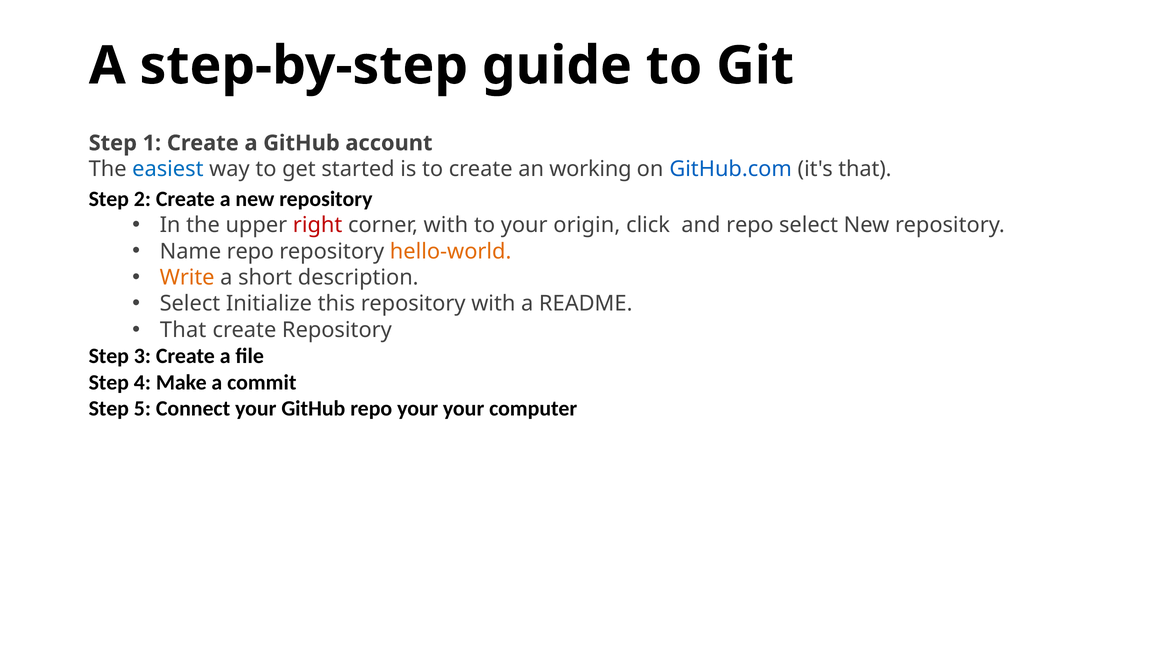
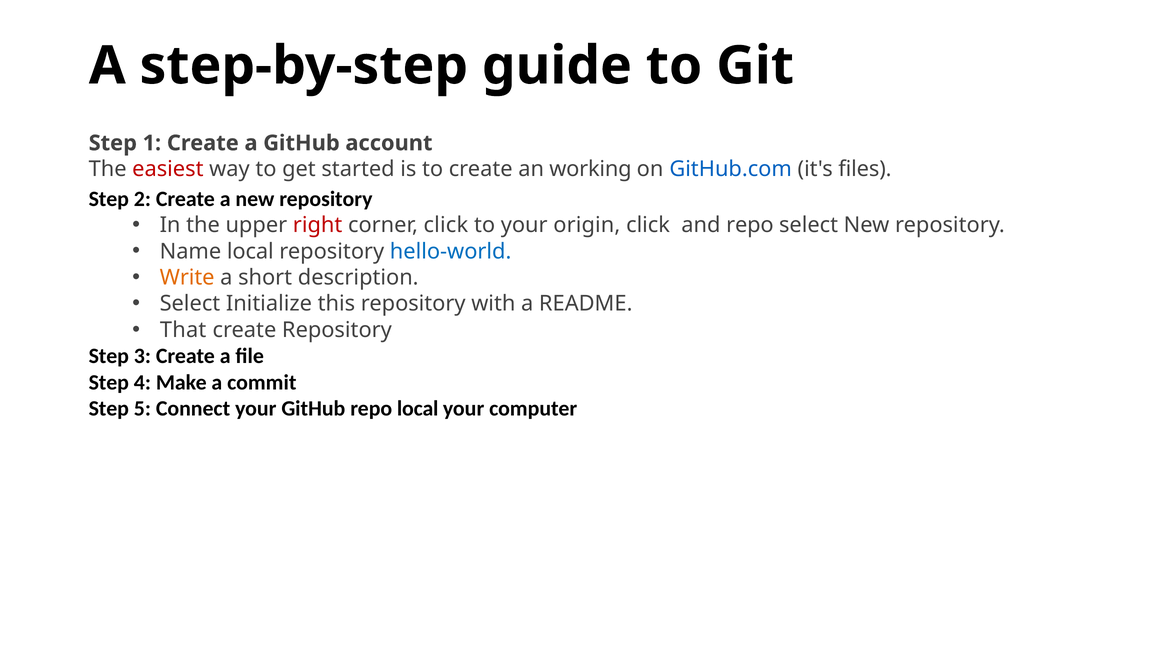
easiest colour: blue -> red
it's that: that -> files
corner with: with -> click
Name repo: repo -> local
hello-world colour: orange -> blue
repo your: your -> local
